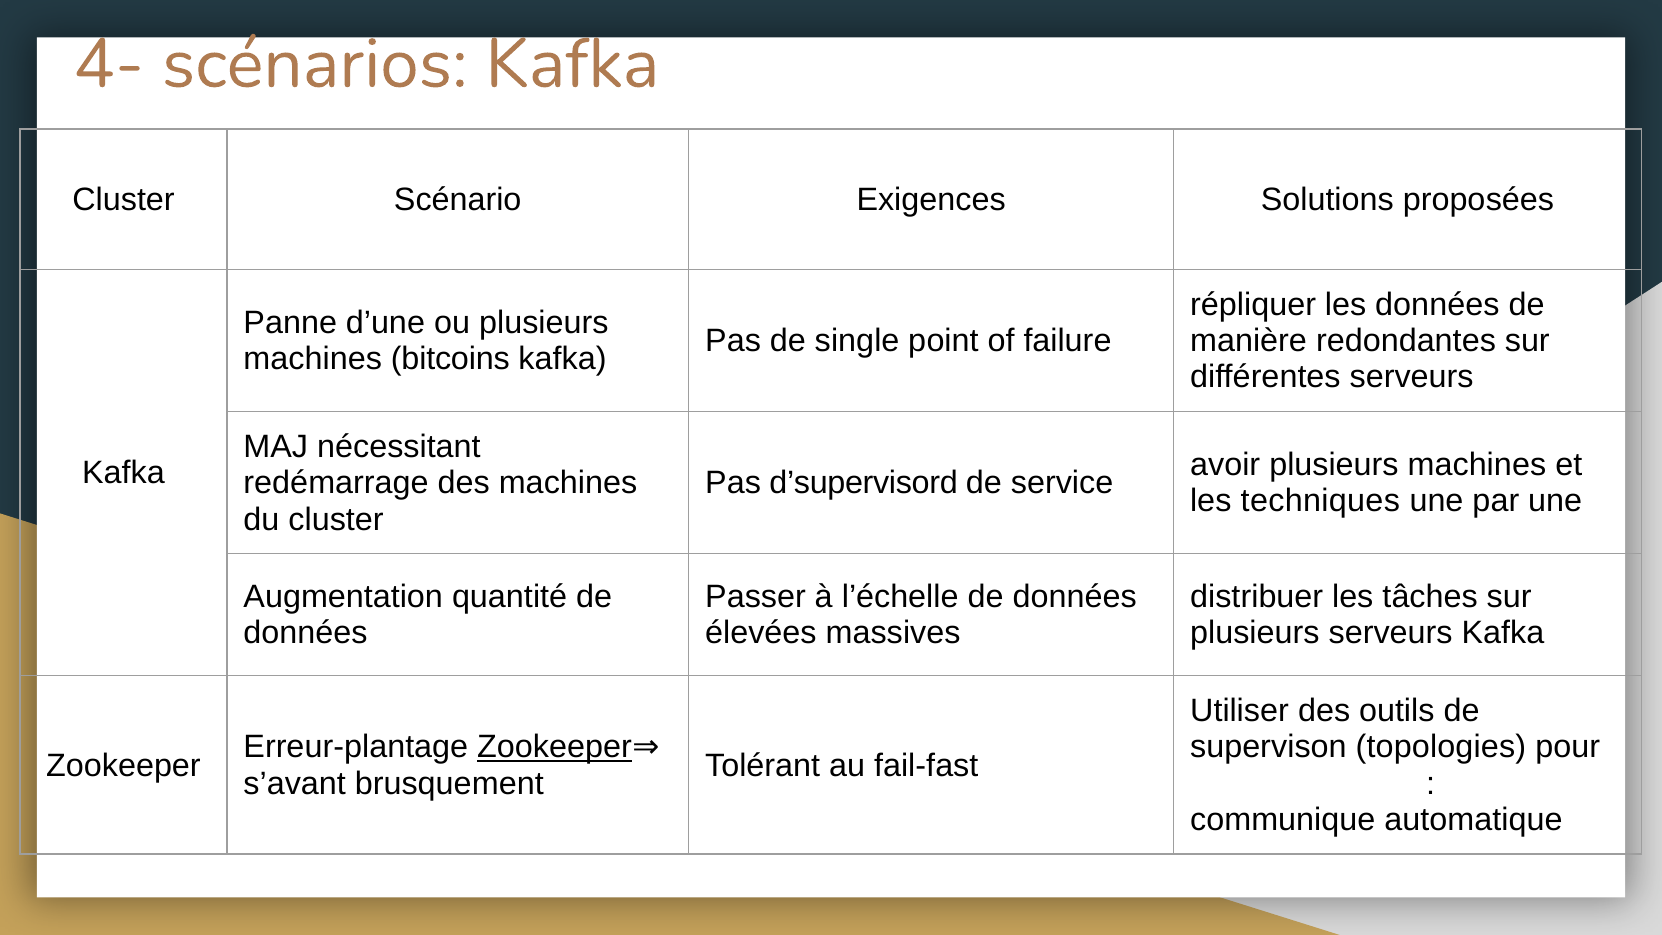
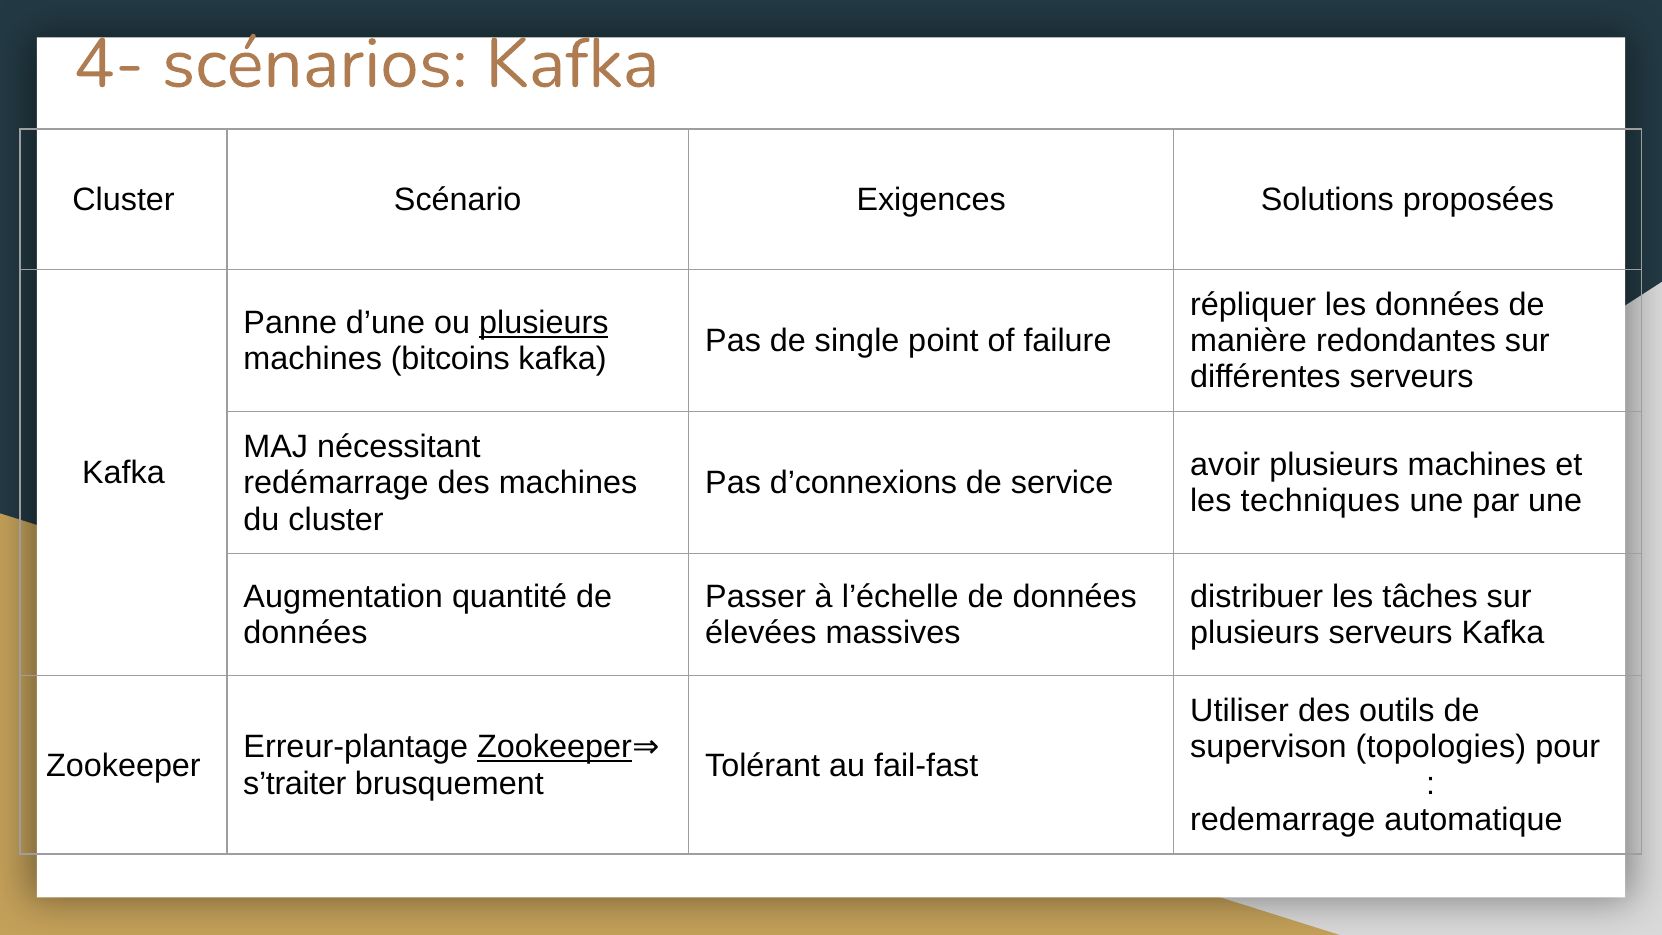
plusieurs at (544, 323) underline: none -> present
d’supervisord: d’supervisord -> d’connexions
s’avant: s’avant -> s’traiter
communique: communique -> redemarrage
